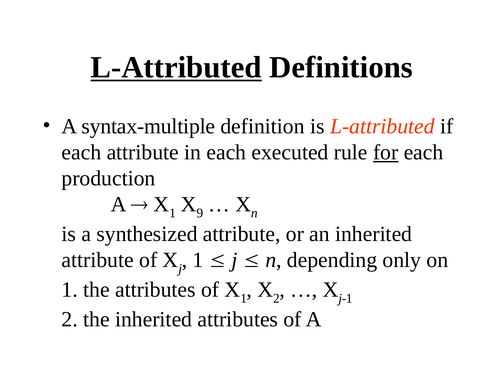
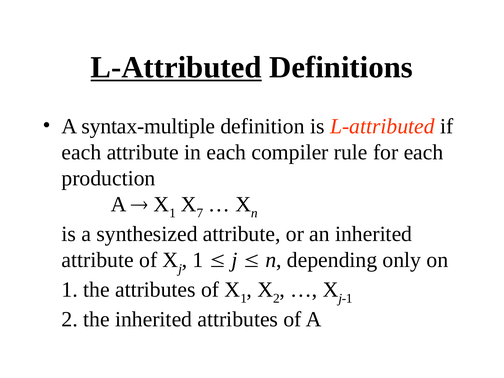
executed: executed -> compiler
for underline: present -> none
9: 9 -> 7
